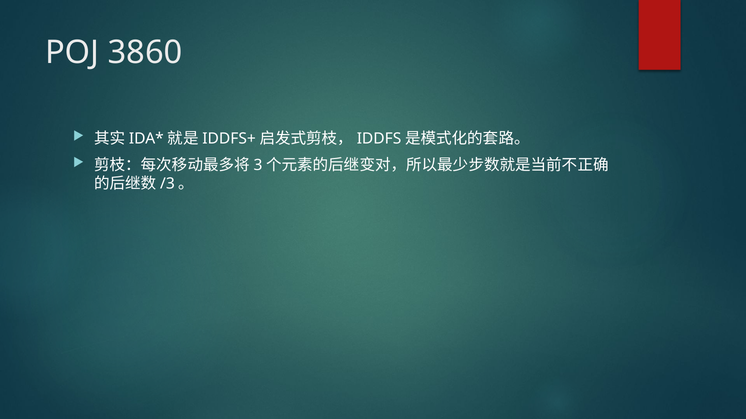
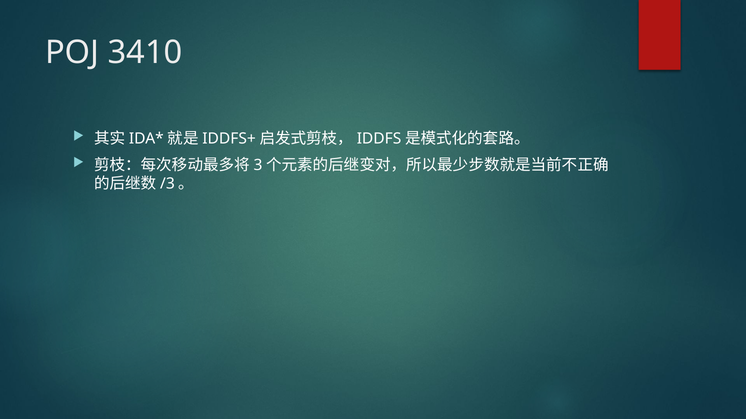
3860: 3860 -> 3410
